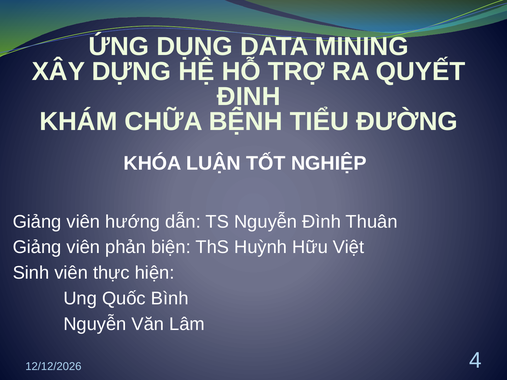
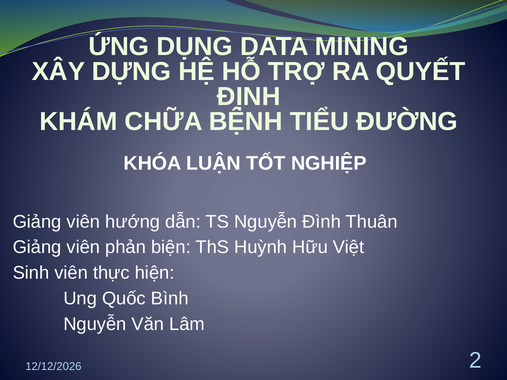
4: 4 -> 2
